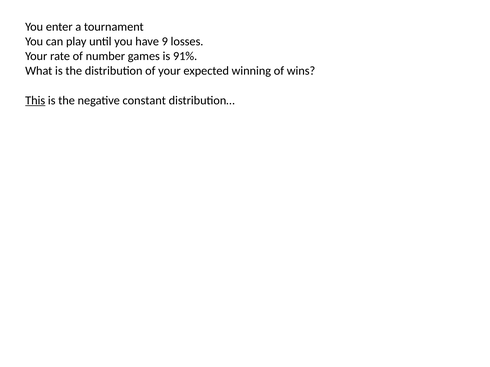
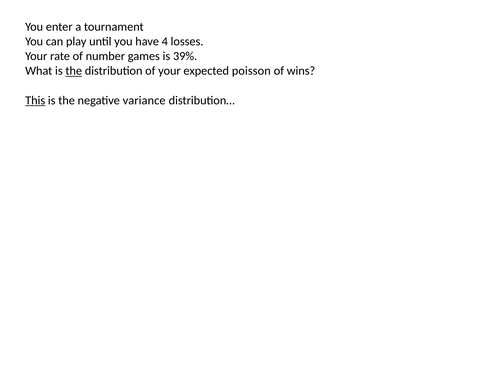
9: 9 -> 4
91%: 91% -> 39%
the at (74, 71) underline: none -> present
winning: winning -> poisson
constant: constant -> variance
